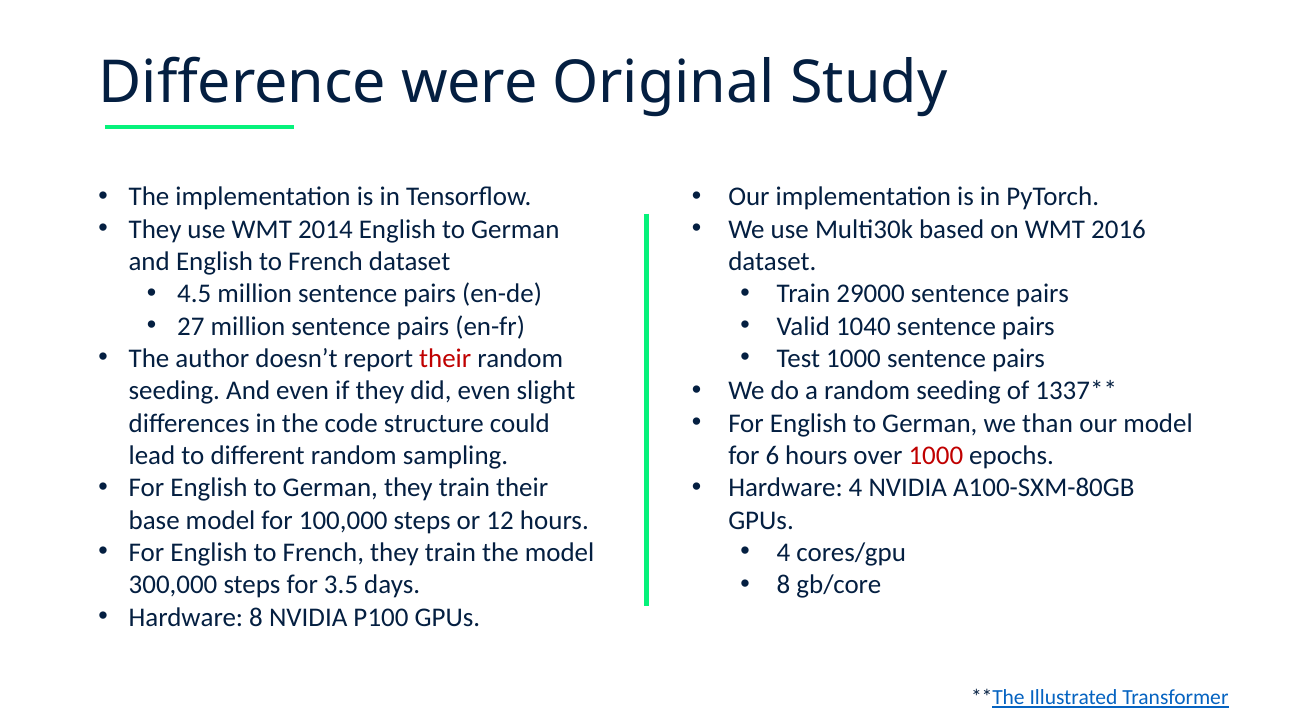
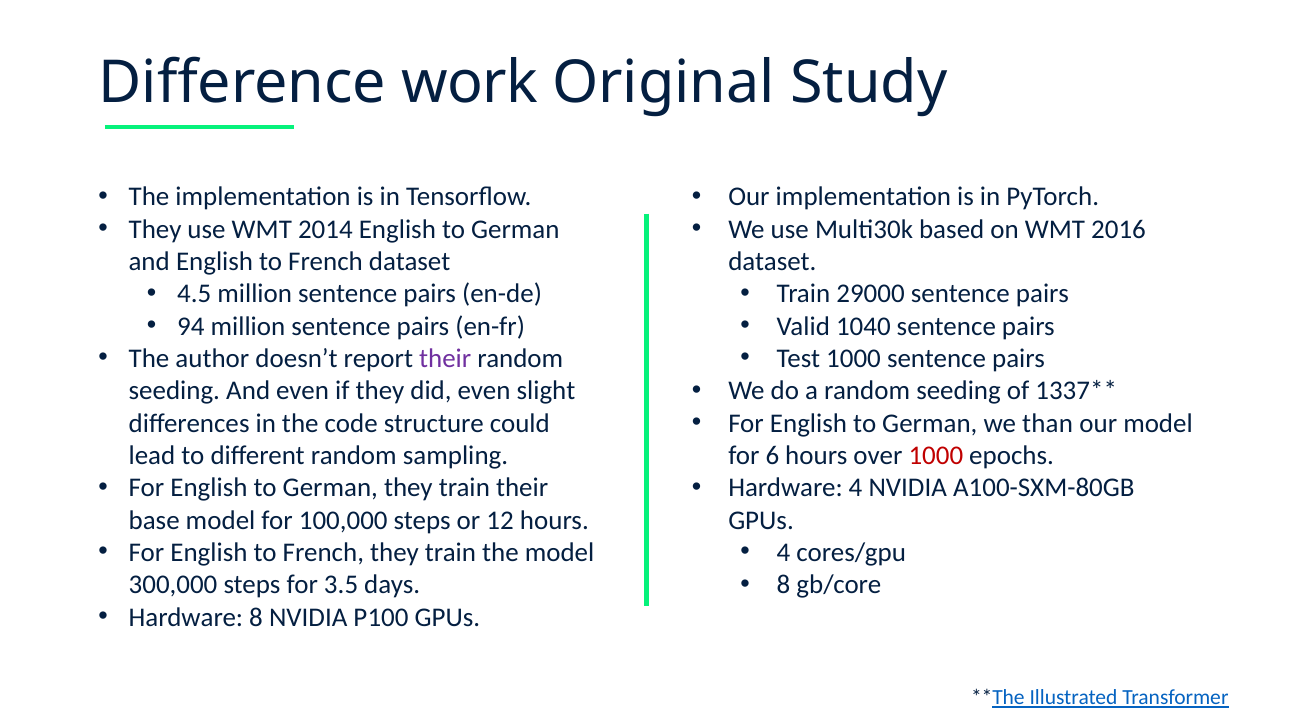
were: were -> work
27: 27 -> 94
their at (445, 359) colour: red -> purple
